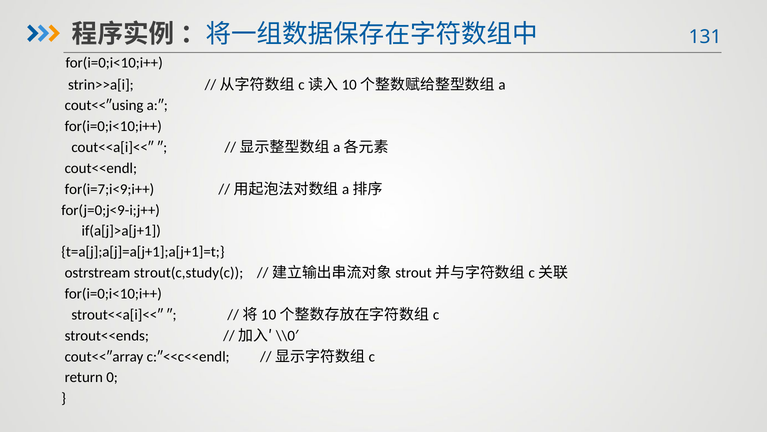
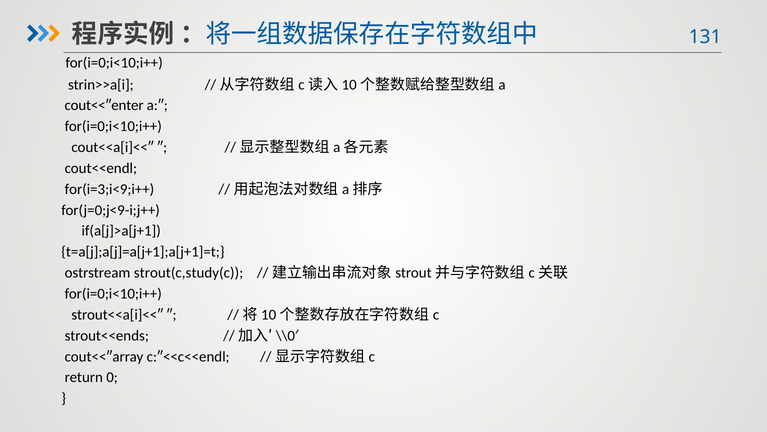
cout<<″using: cout<<″using -> cout<<″enter
for(i=7;i<9;i++: for(i=7;i<9;i++ -> for(i=3;i<9;i++
